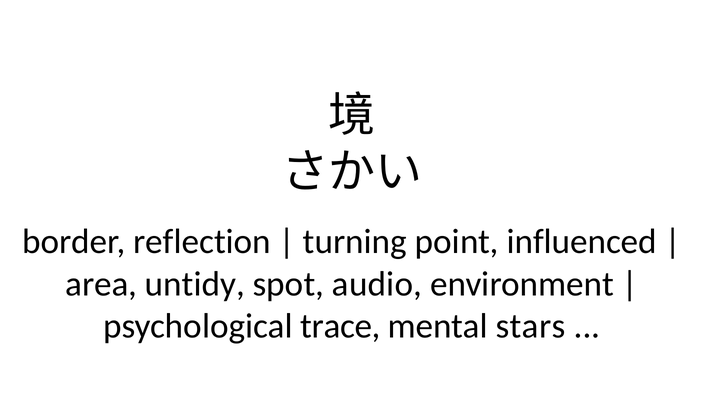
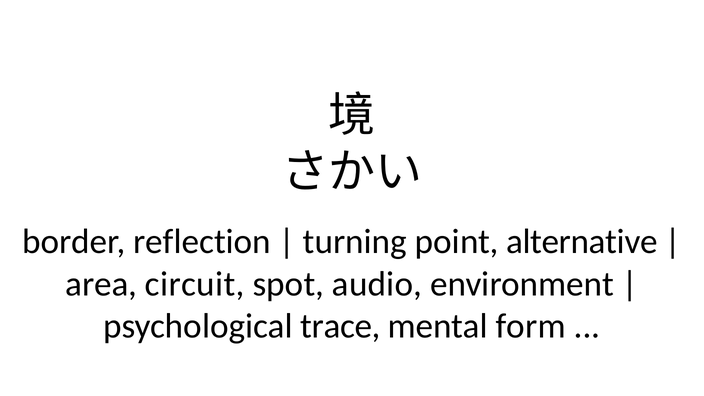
influenced: influenced -> alternative
untidy: untidy -> circuit
stars: stars -> form
